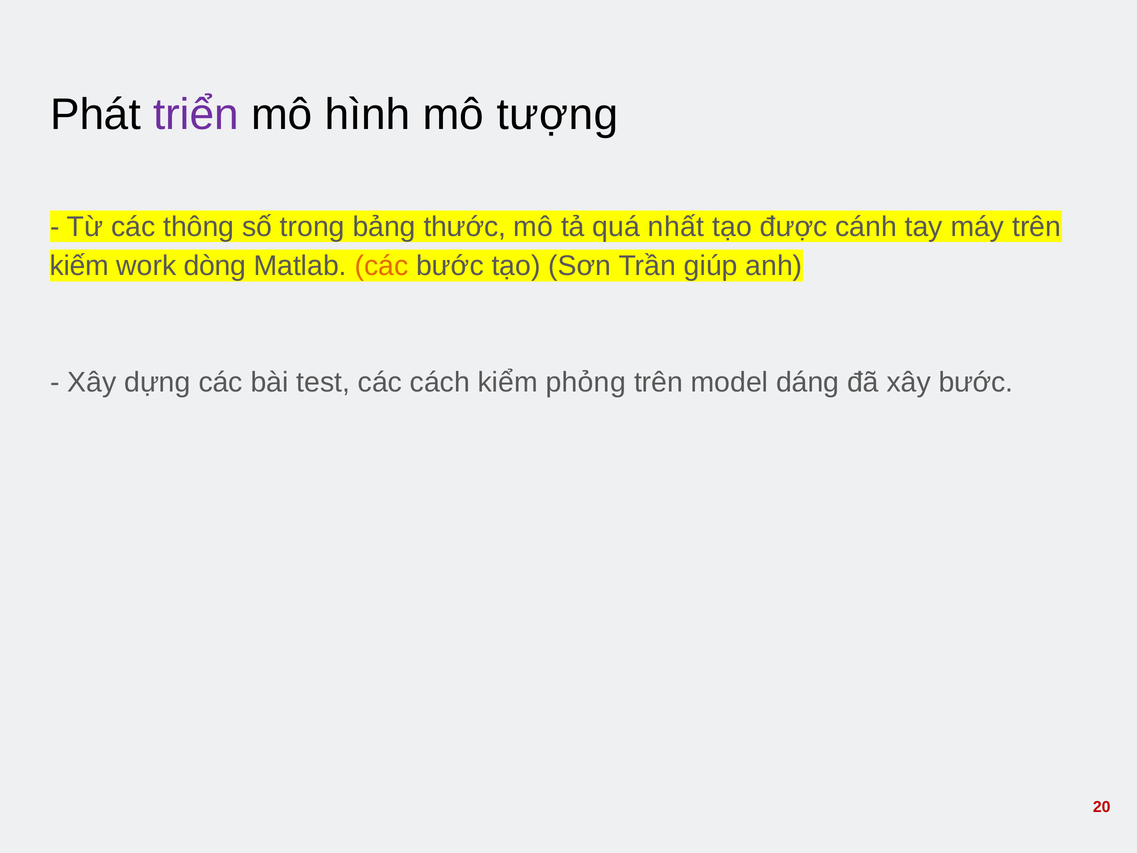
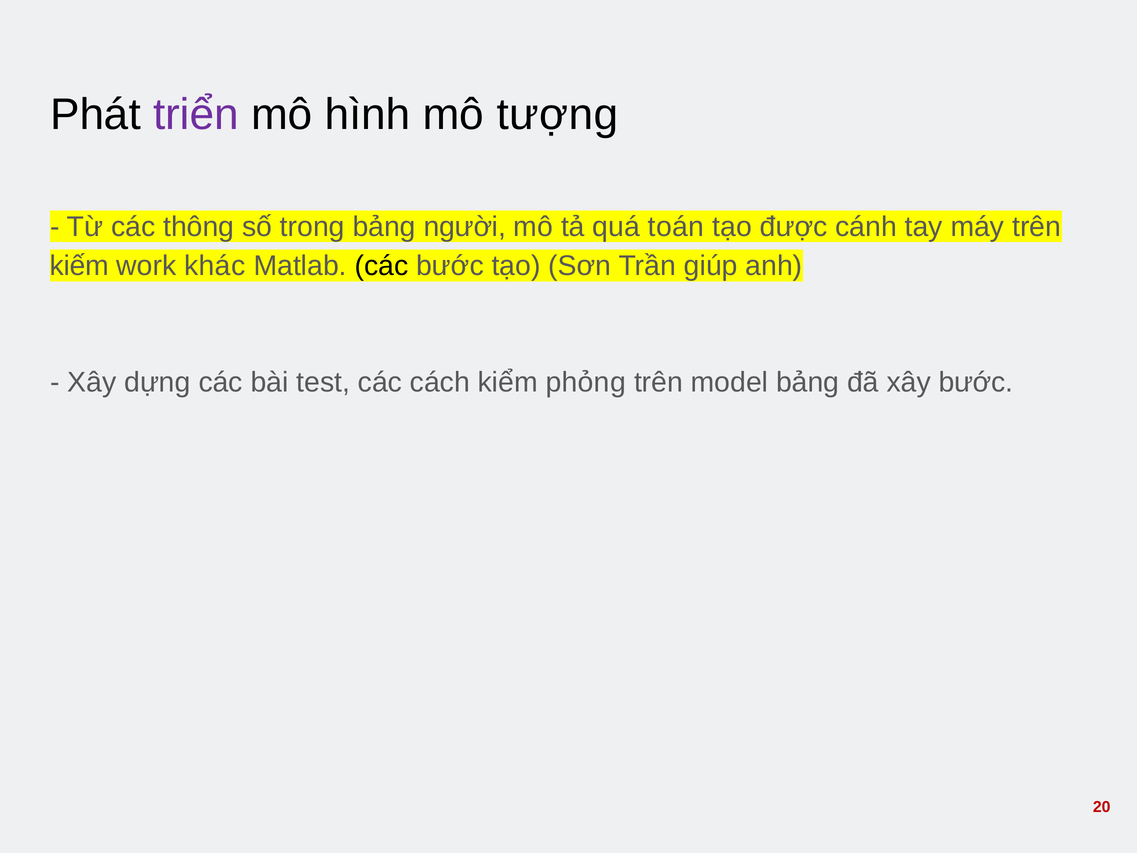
thước: thước -> người
nhất: nhất -> toán
dòng: dòng -> khác
các at (381, 266) colour: orange -> black
model dáng: dáng -> bảng
